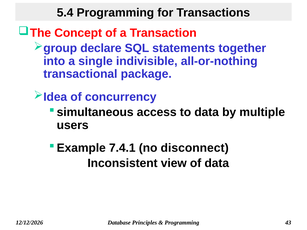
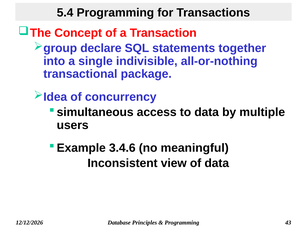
7.4.1: 7.4.1 -> 3.4.6
disconnect: disconnect -> meaningful
